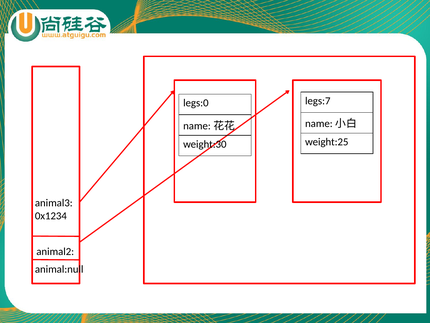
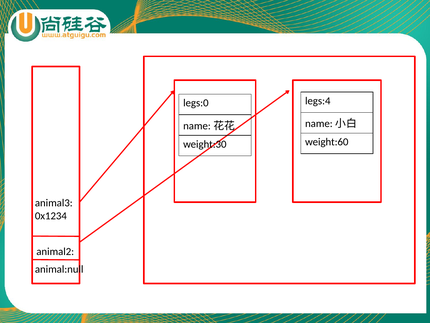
legs:7: legs:7 -> legs:4
weight:25: weight:25 -> weight:60
